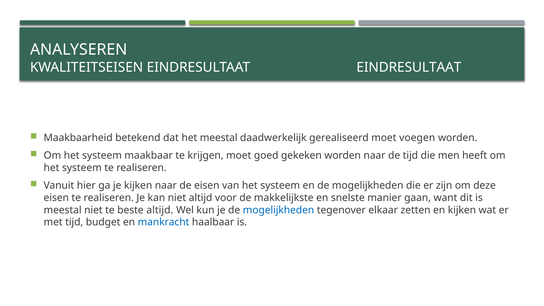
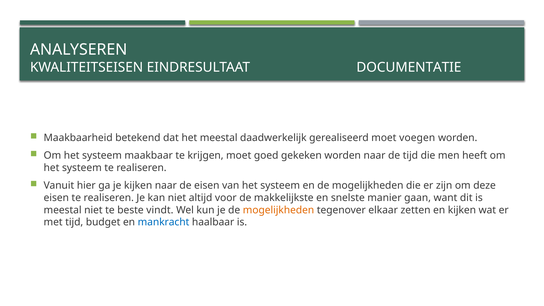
EINDRESULTAAT EINDRESULTAAT: EINDRESULTAAT -> DOCUMENTATIE
beste altijd: altijd -> vindt
mogelijkheden at (279, 210) colour: blue -> orange
